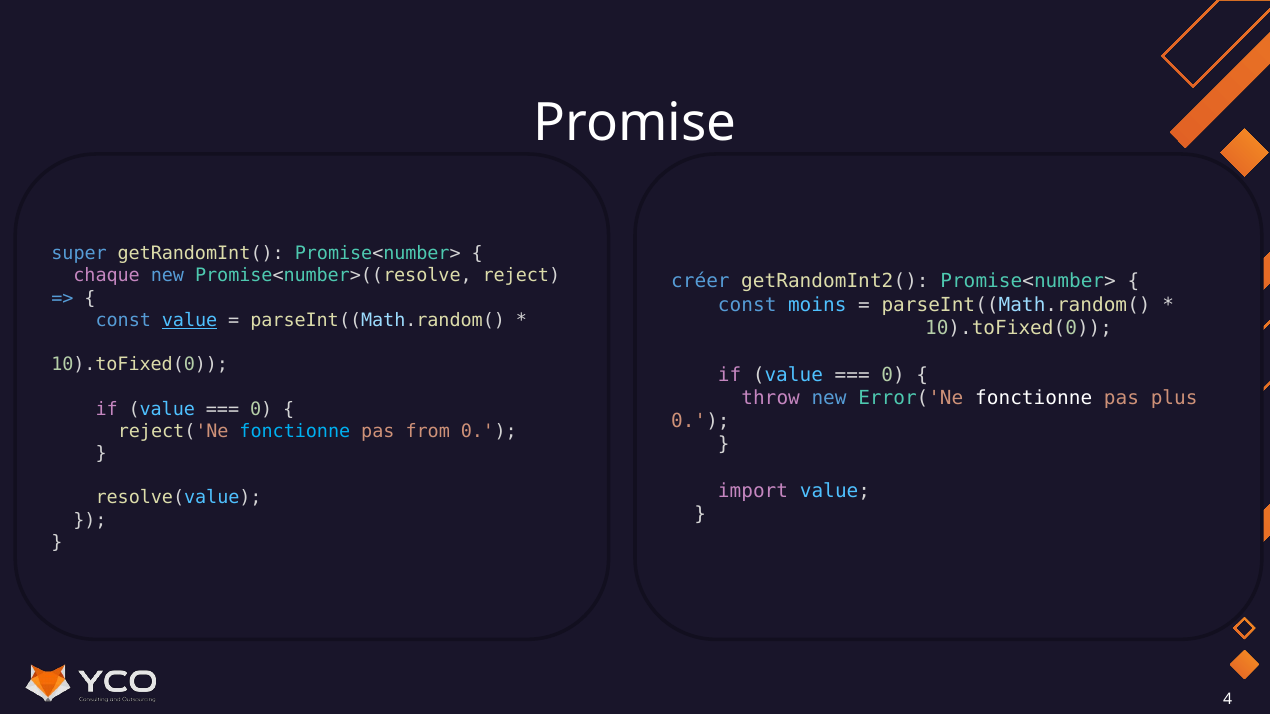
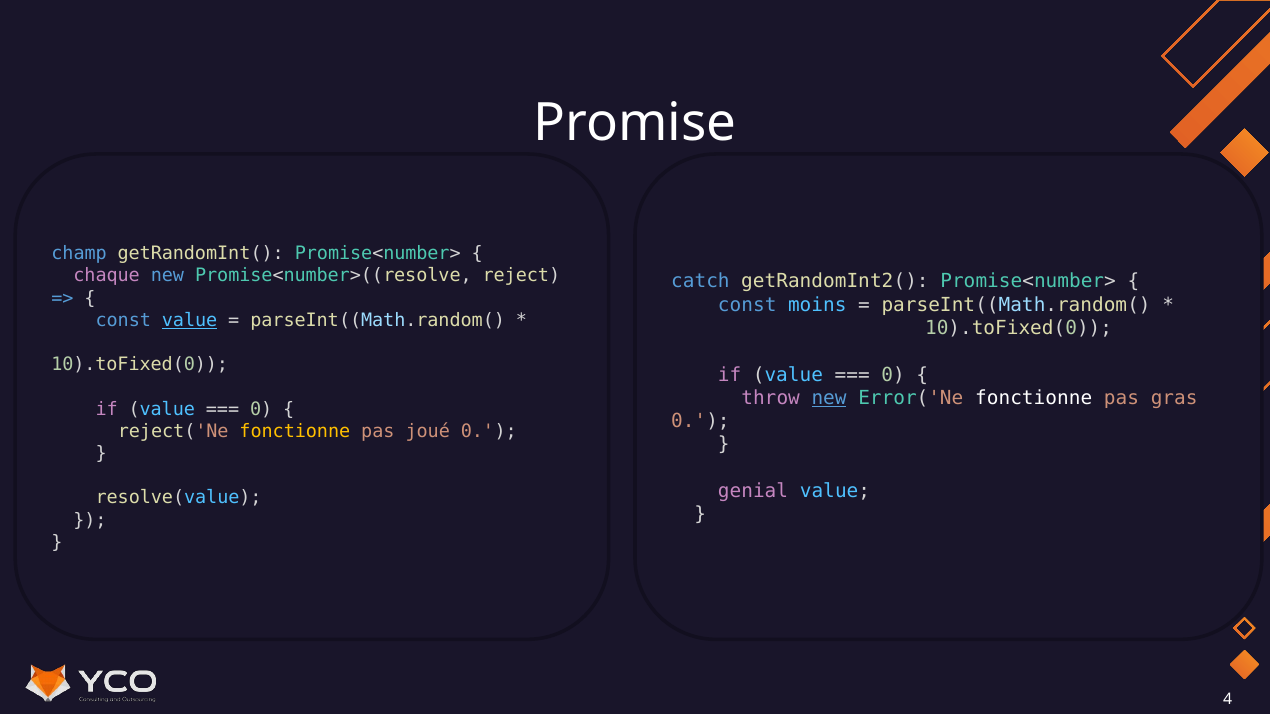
super: super -> champ
créer: créer -> catch
new at (829, 398) underline: none -> present
plus: plus -> gras
fonctionne at (295, 431) colour: light blue -> yellow
from: from -> joué
import: import -> genial
